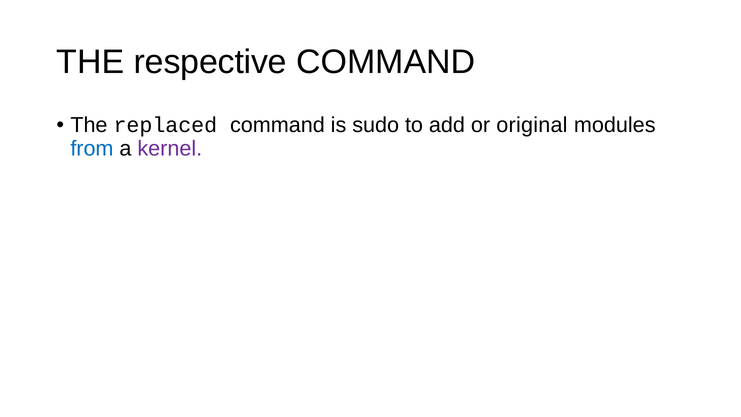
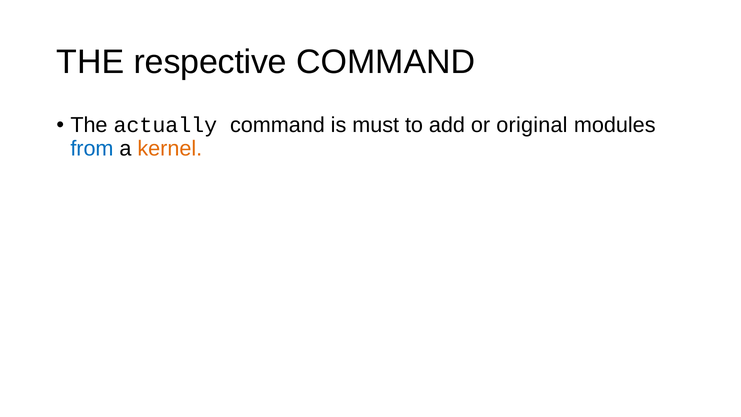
replaced: replaced -> actually
sudo: sudo -> must
kernel colour: purple -> orange
